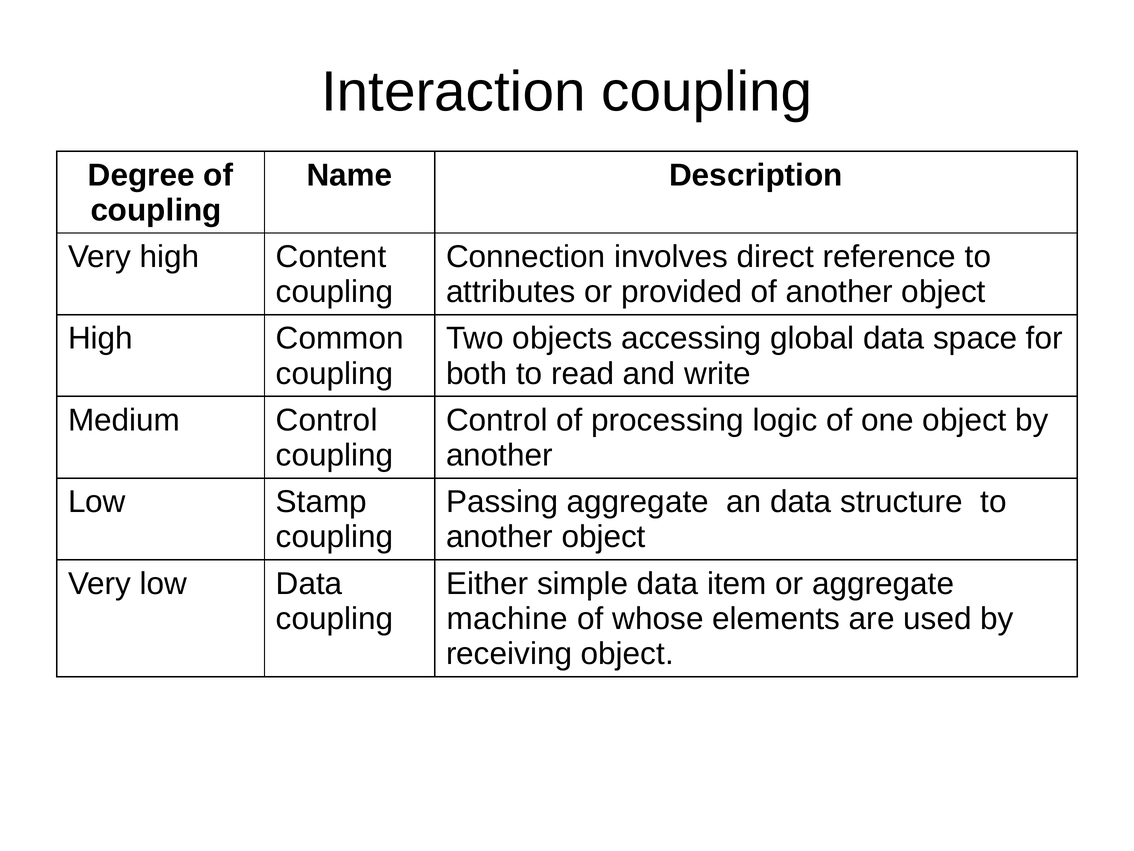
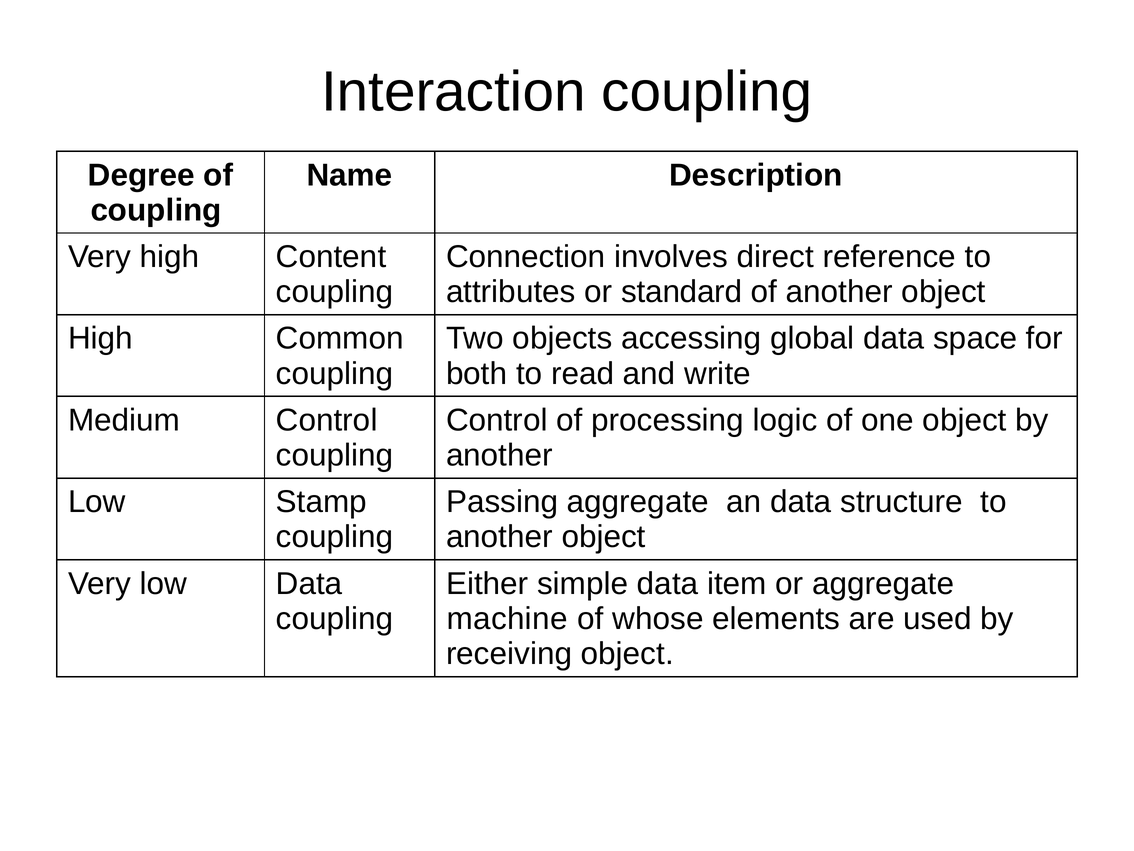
provided: provided -> standard
